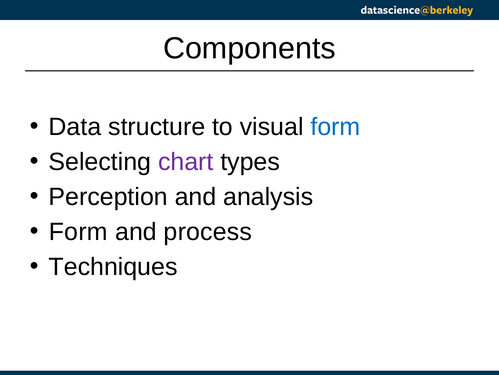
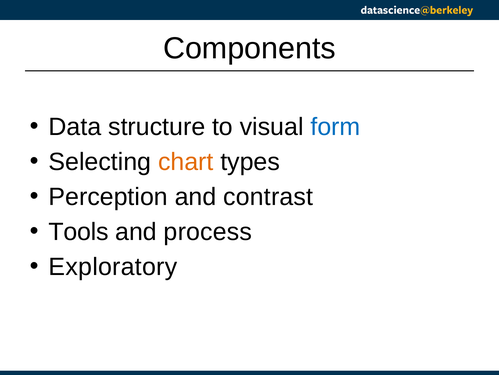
chart colour: purple -> orange
analysis: analysis -> contrast
Form at (78, 232): Form -> Tools
Techniques: Techniques -> Exploratory
